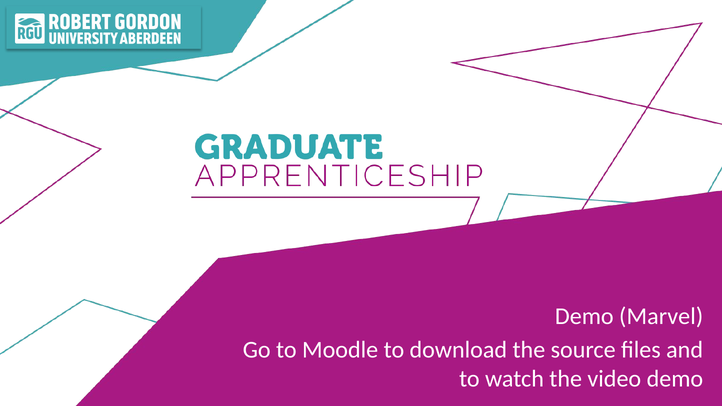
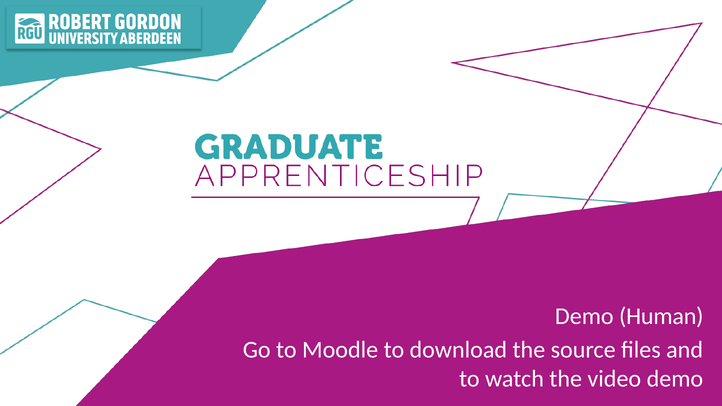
Marvel: Marvel -> Human
